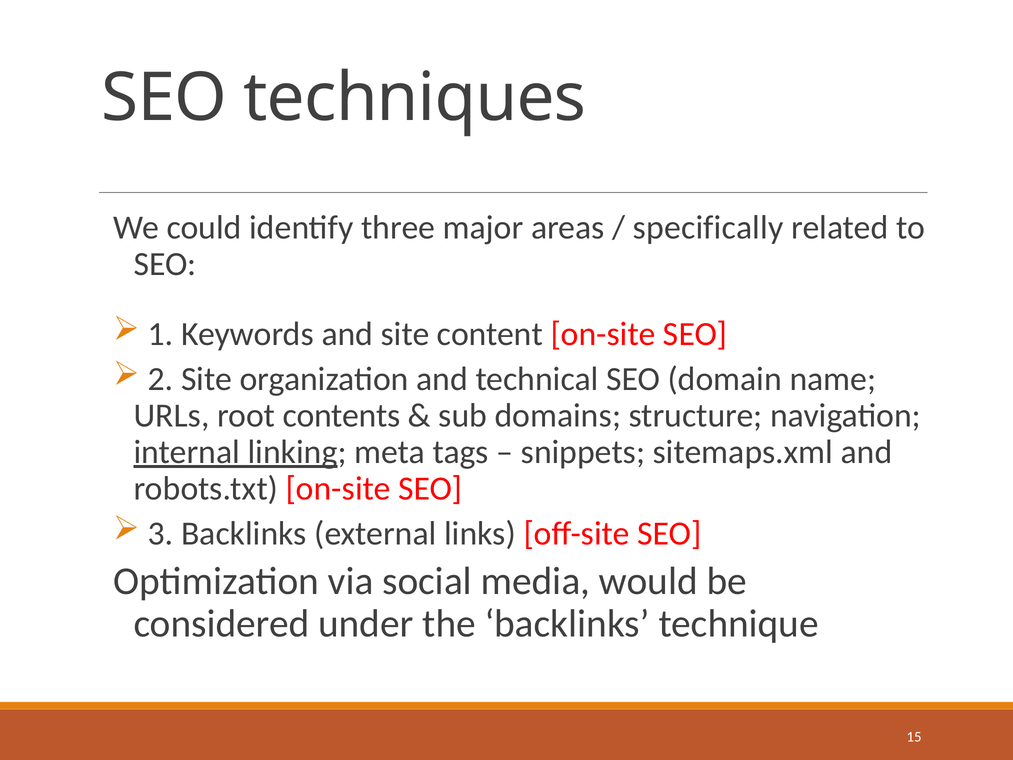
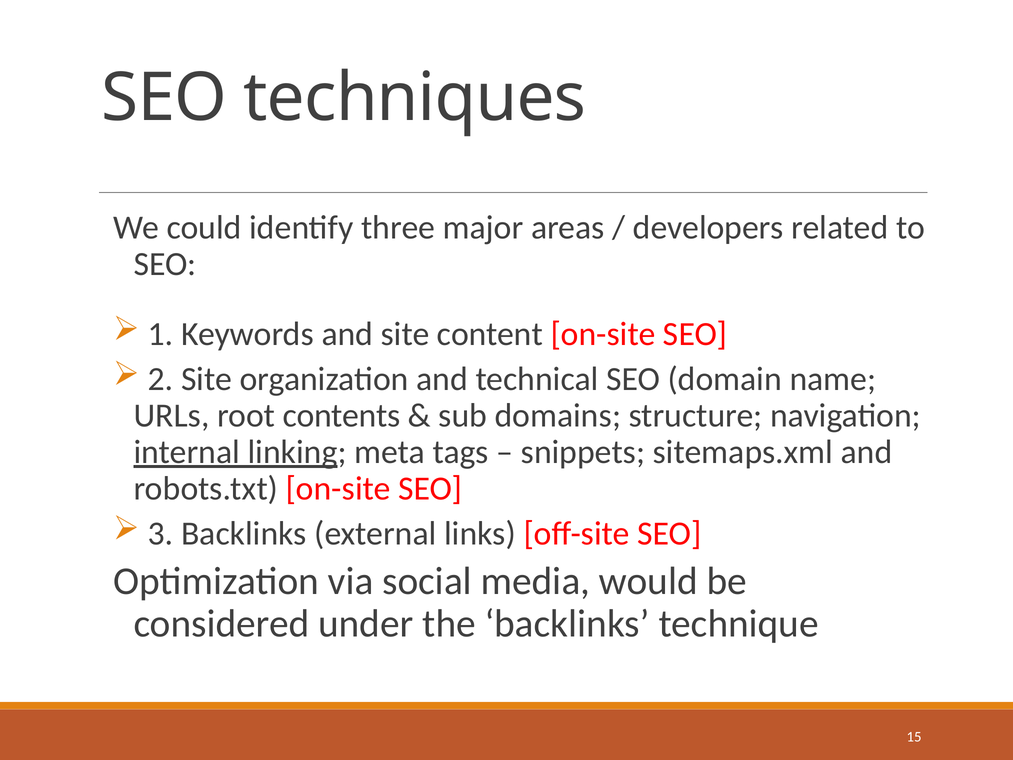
specifically: specifically -> developers
